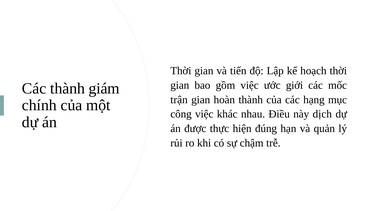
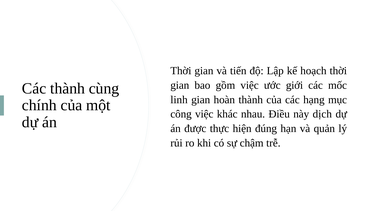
giám: giám -> cùng
trận: trận -> linh
